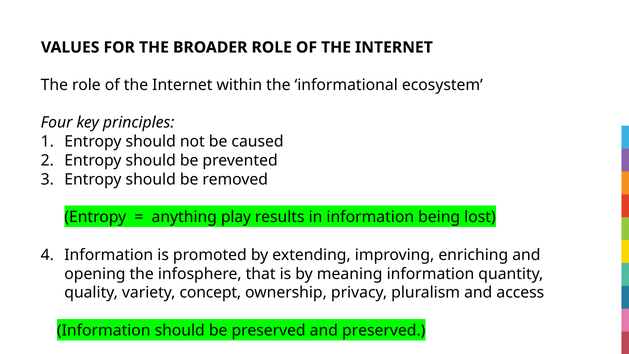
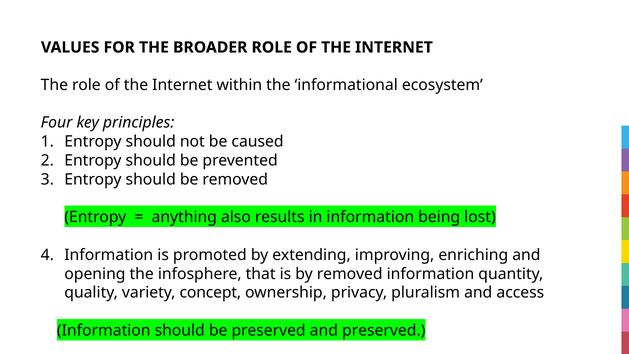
play: play -> also
by meaning: meaning -> removed
